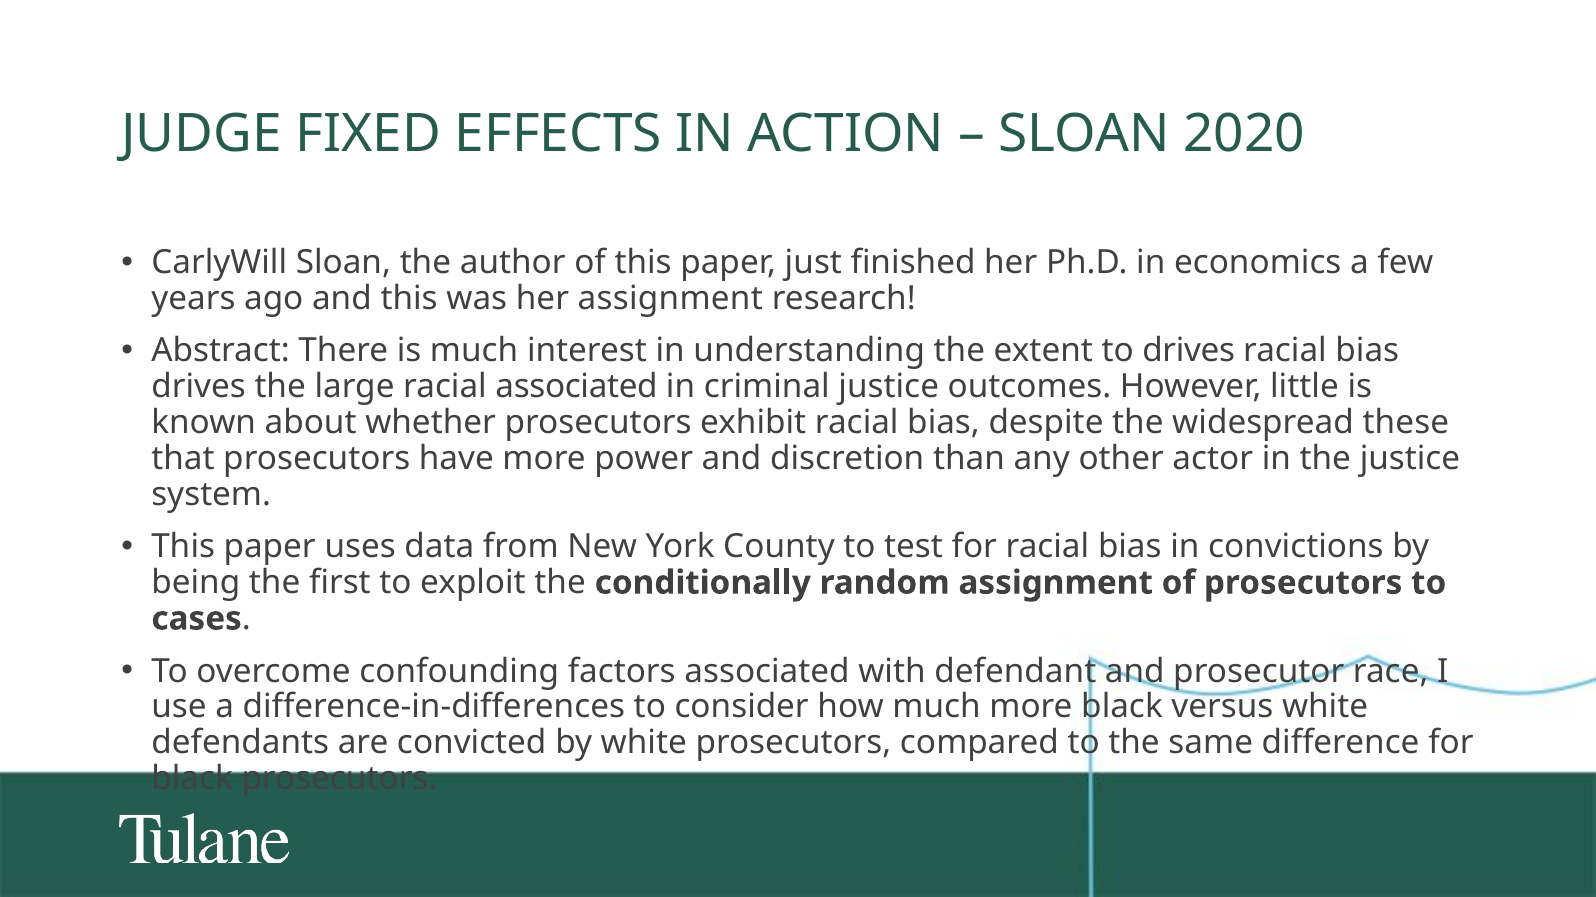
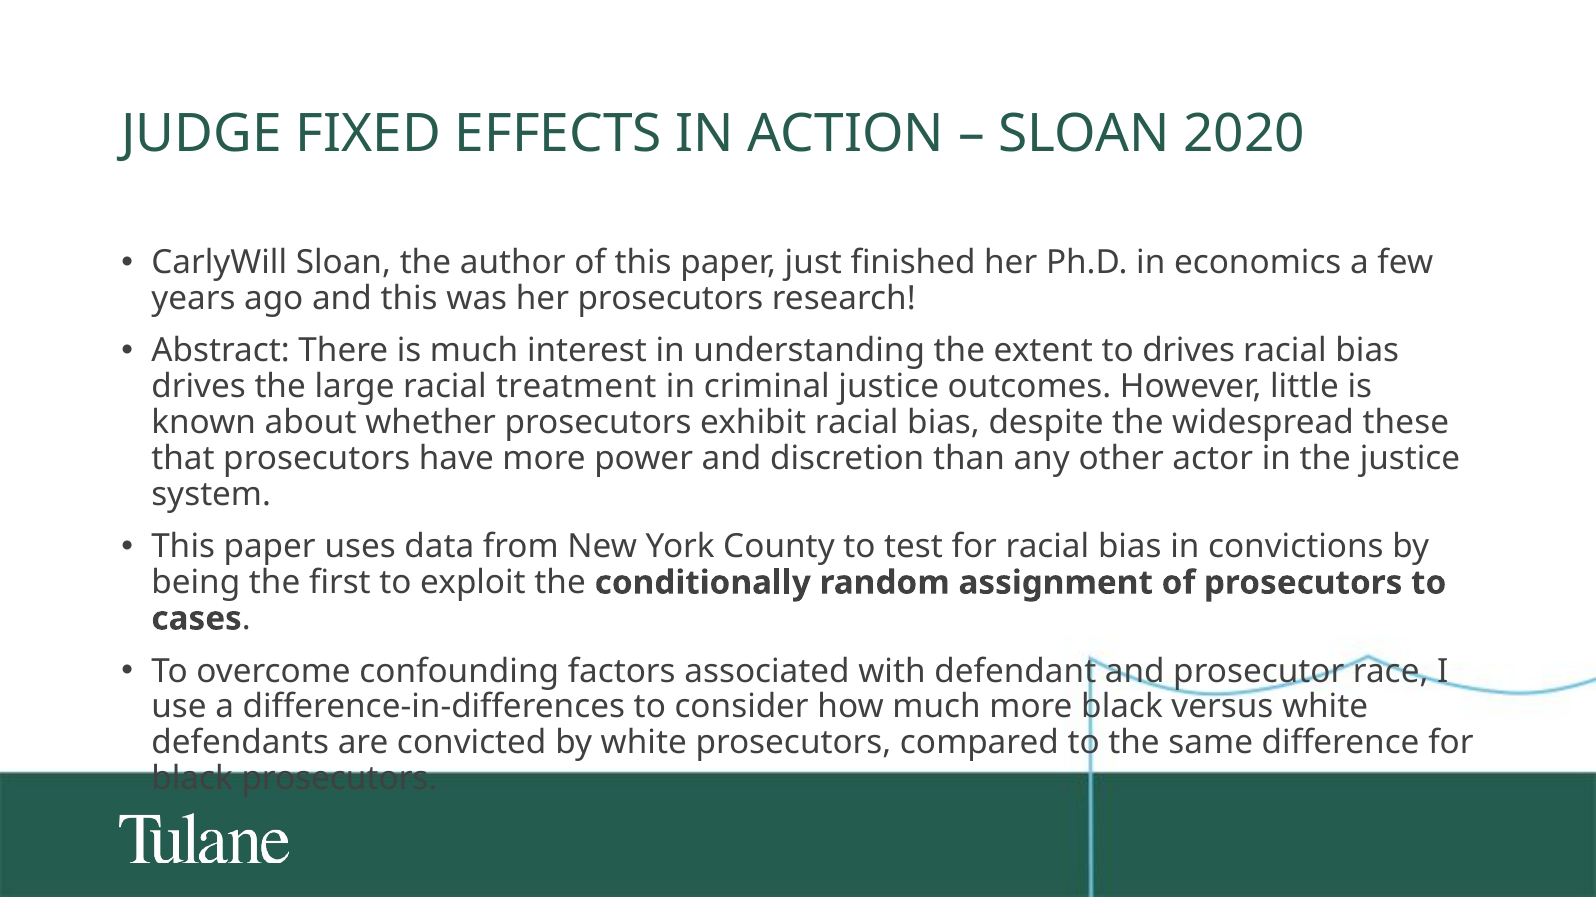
her assignment: assignment -> prosecutors
racial associated: associated -> treatment
